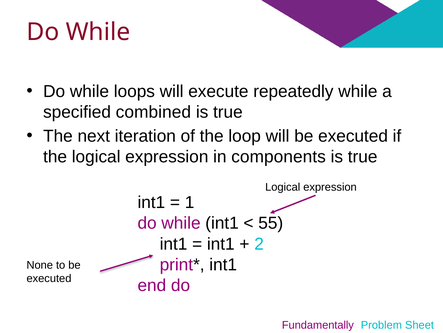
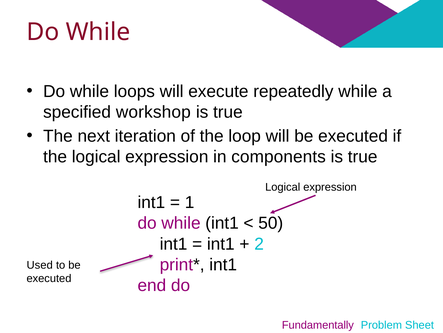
combined: combined -> workshop
55: 55 -> 50
None: None -> Used
